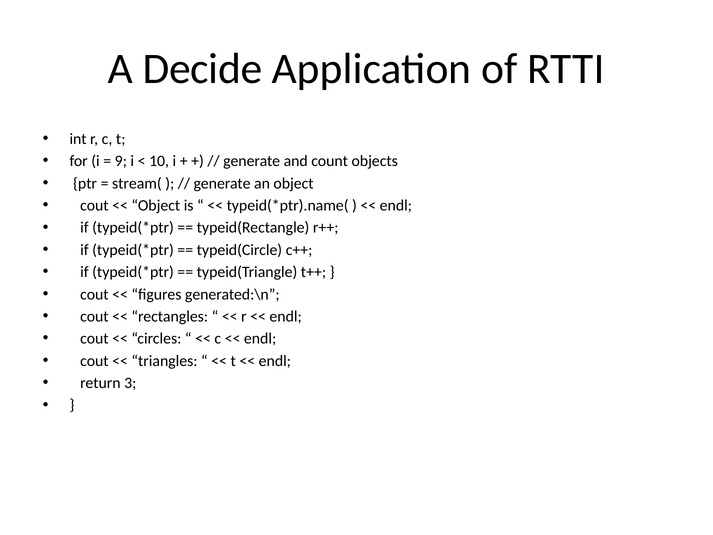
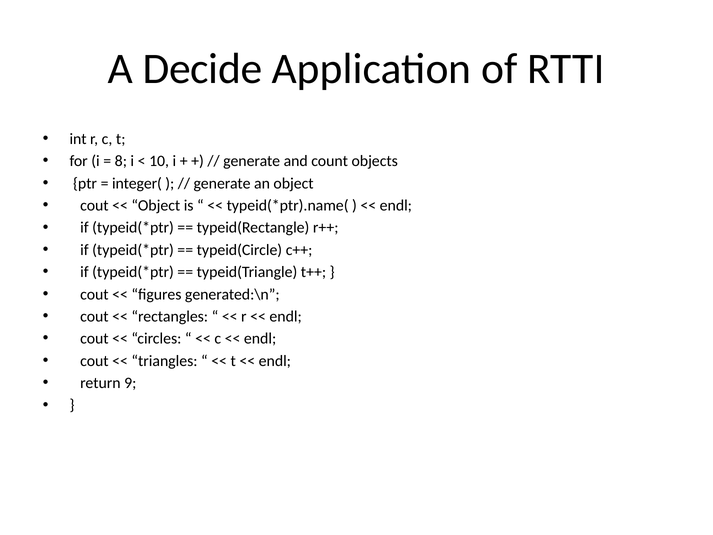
9: 9 -> 8
stream(: stream( -> integer(
3: 3 -> 9
